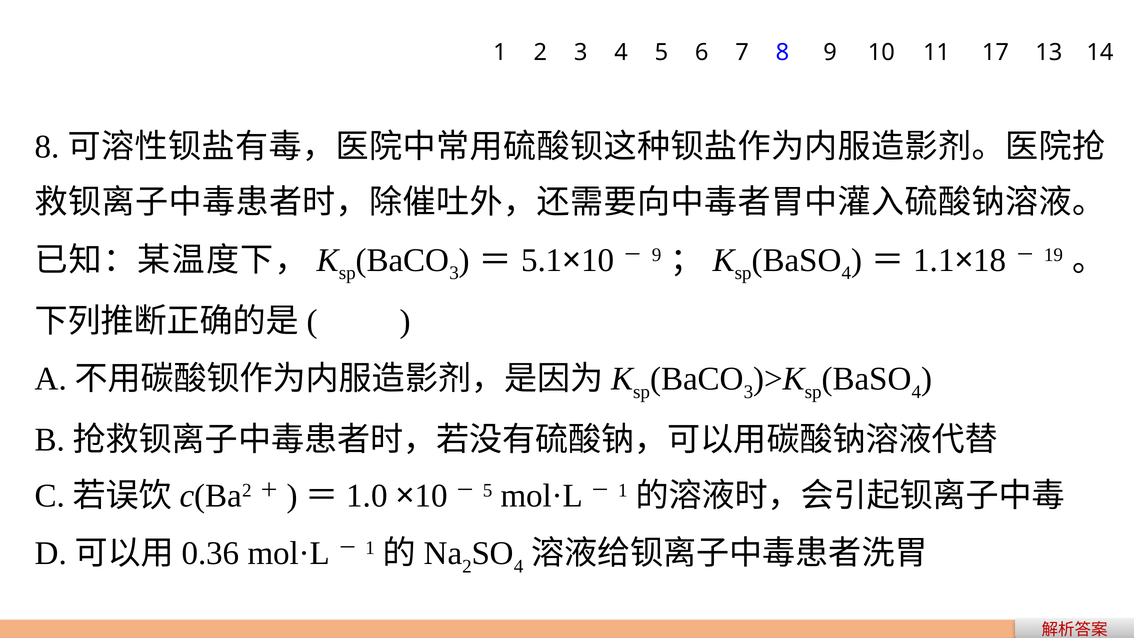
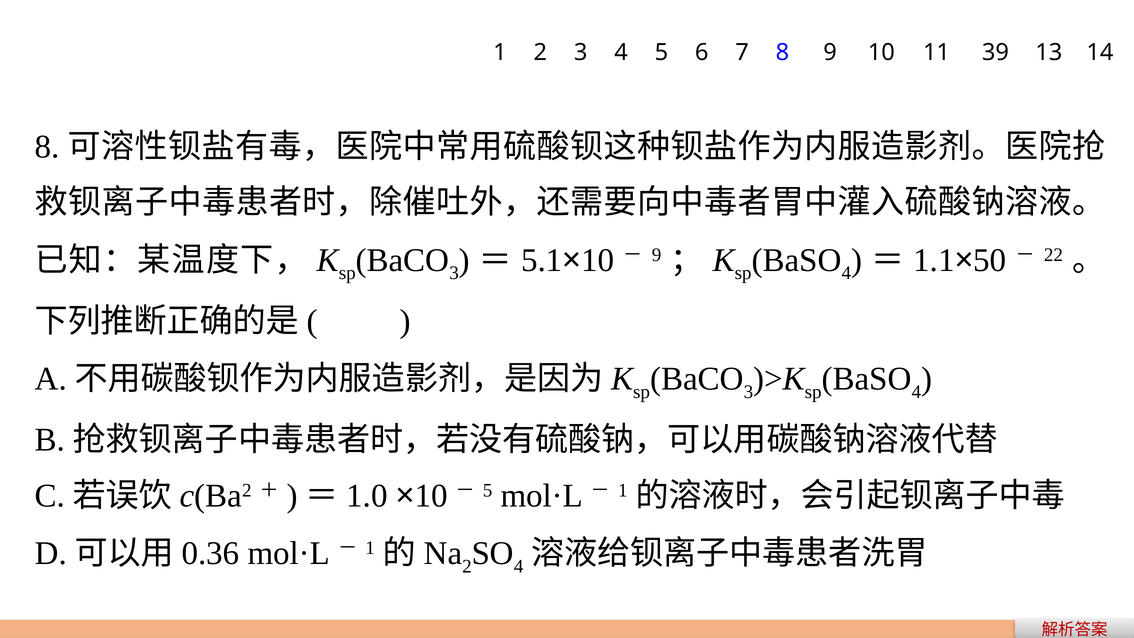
17: 17 -> 39
18: 18 -> 50
19: 19 -> 22
